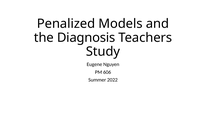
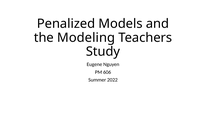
Diagnosis: Diagnosis -> Modeling
